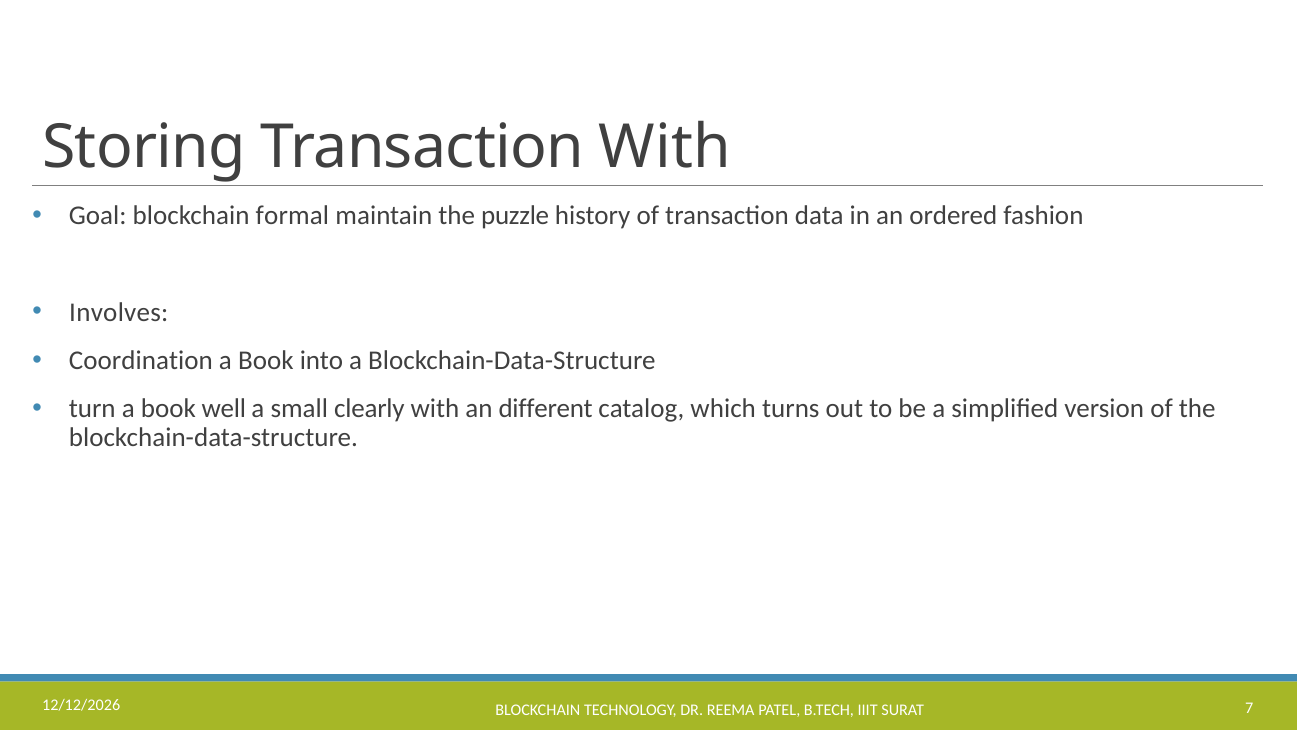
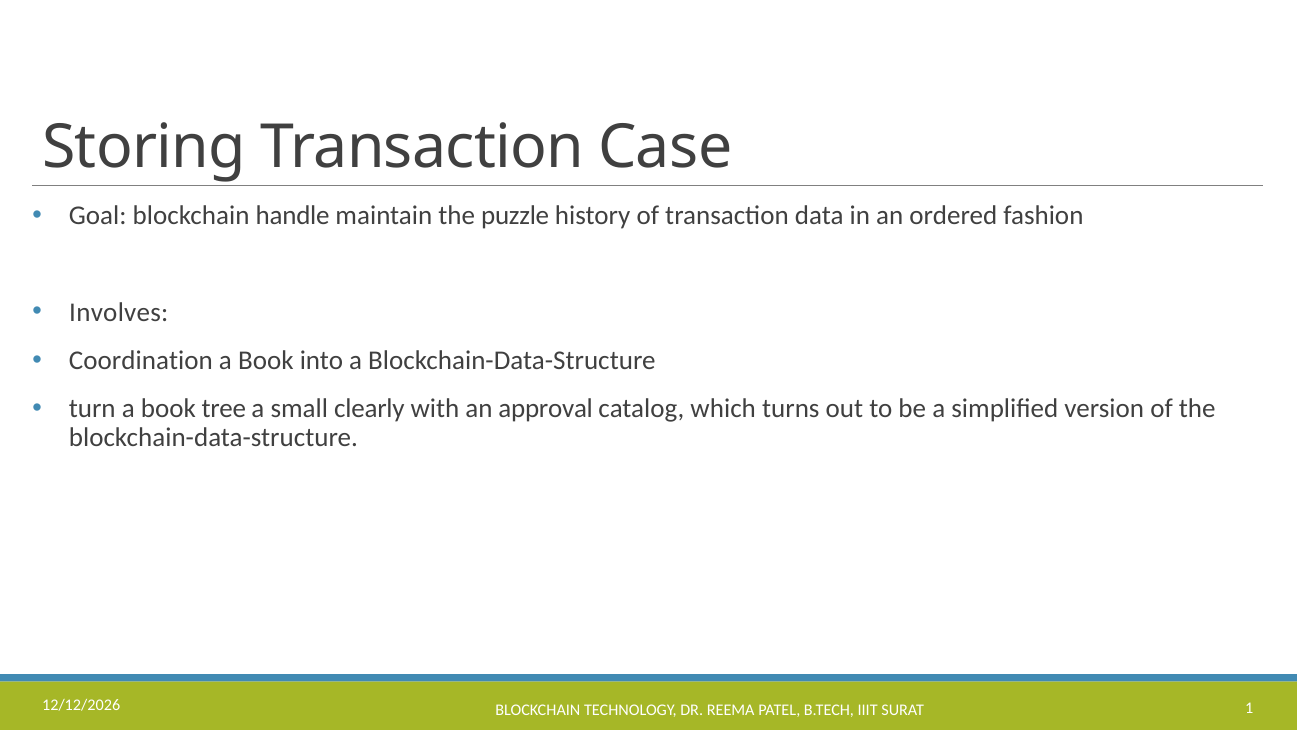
Transaction With: With -> Case
formal: formal -> handle
well: well -> tree
different: different -> approval
7: 7 -> 1
